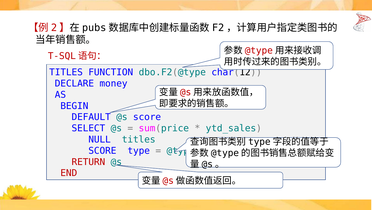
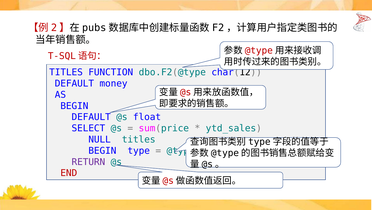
DECLARE at (74, 83): DECLARE -> DEFAULT
@s score: score -> float
SCORE at (102, 150): SCORE -> BEGIN
RETURN colour: red -> purple
